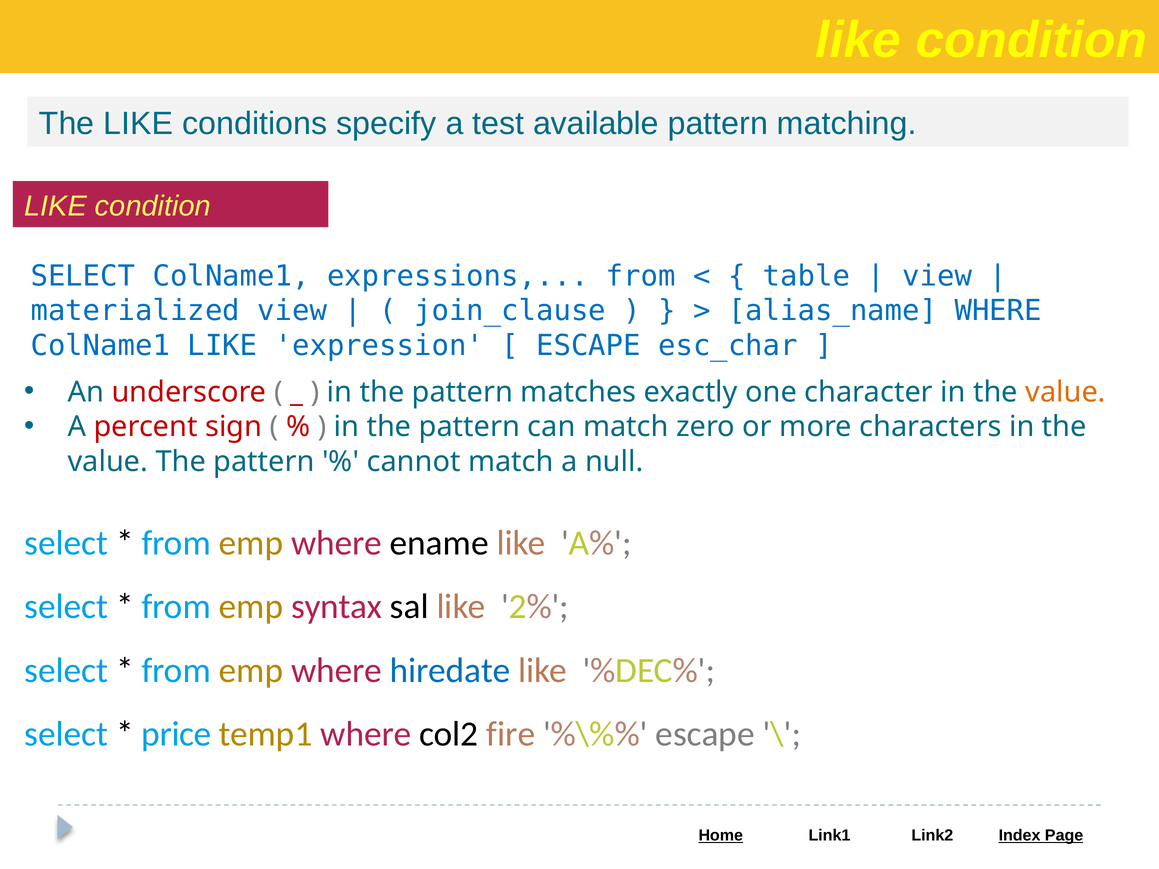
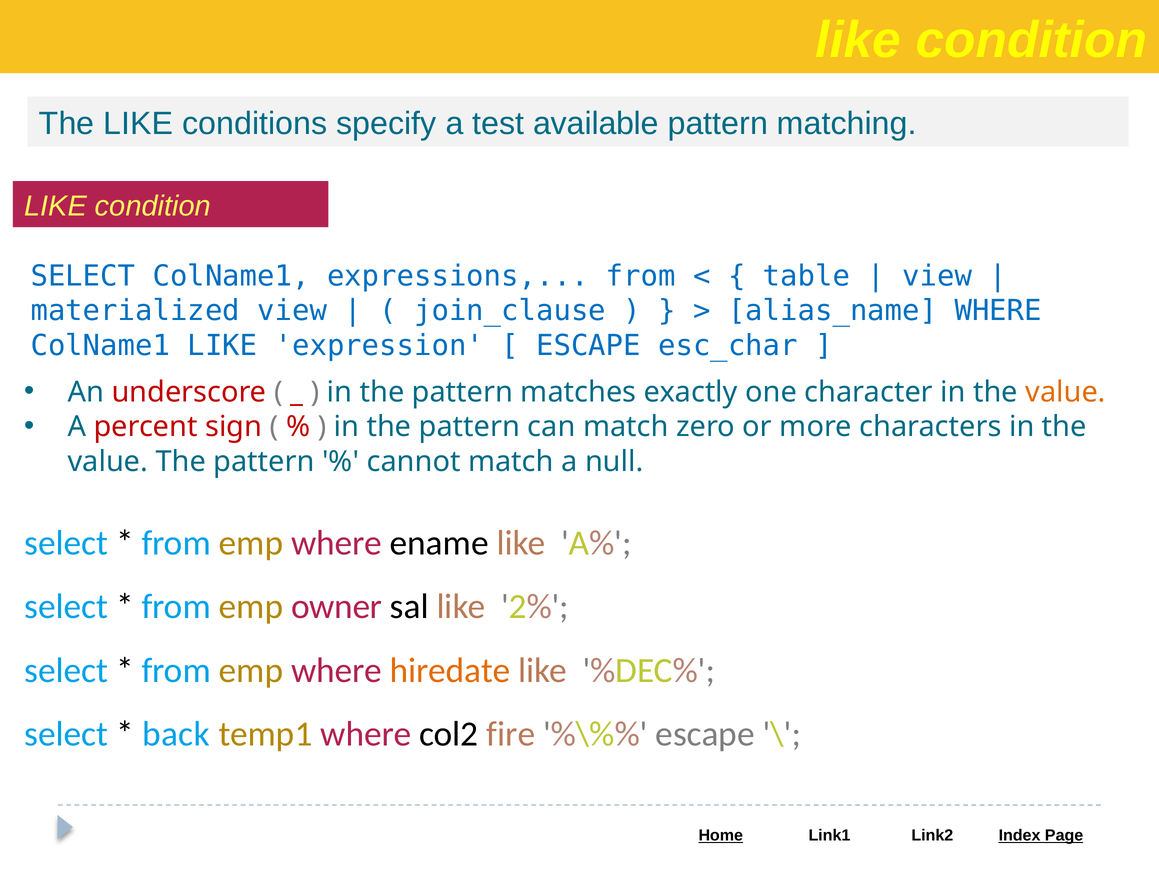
syntax: syntax -> owner
hiredate colour: blue -> orange
price: price -> back
